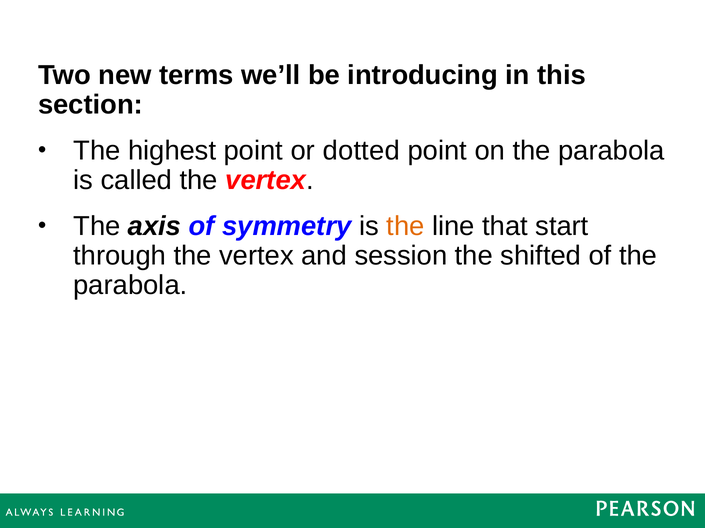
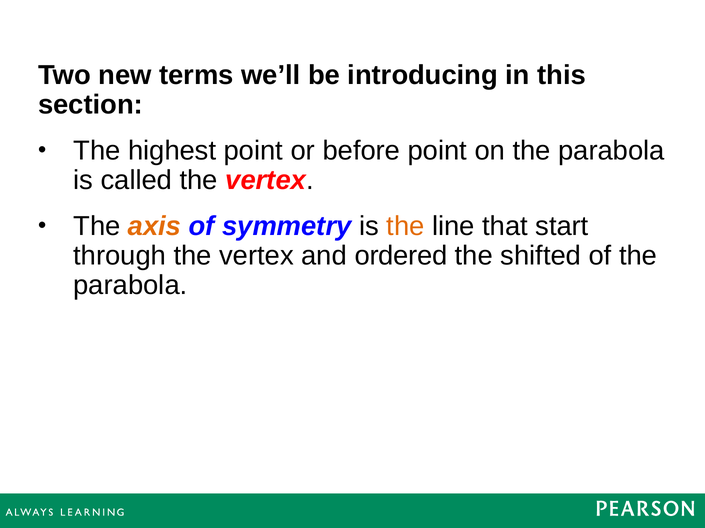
dotted: dotted -> before
axis colour: black -> orange
session: session -> ordered
